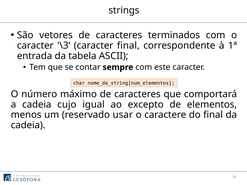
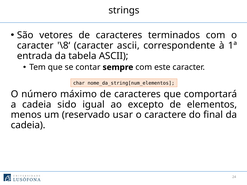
\3‘: \3‘ -> \8‘
caracter final: final -> ascii
cujo: cujo -> sido
